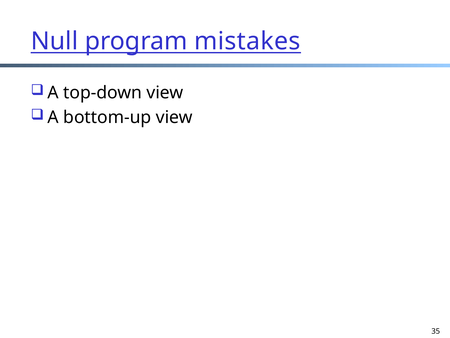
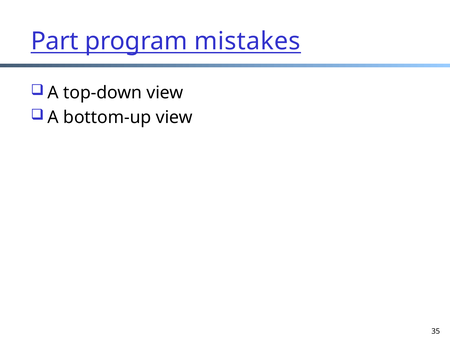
Null: Null -> Part
